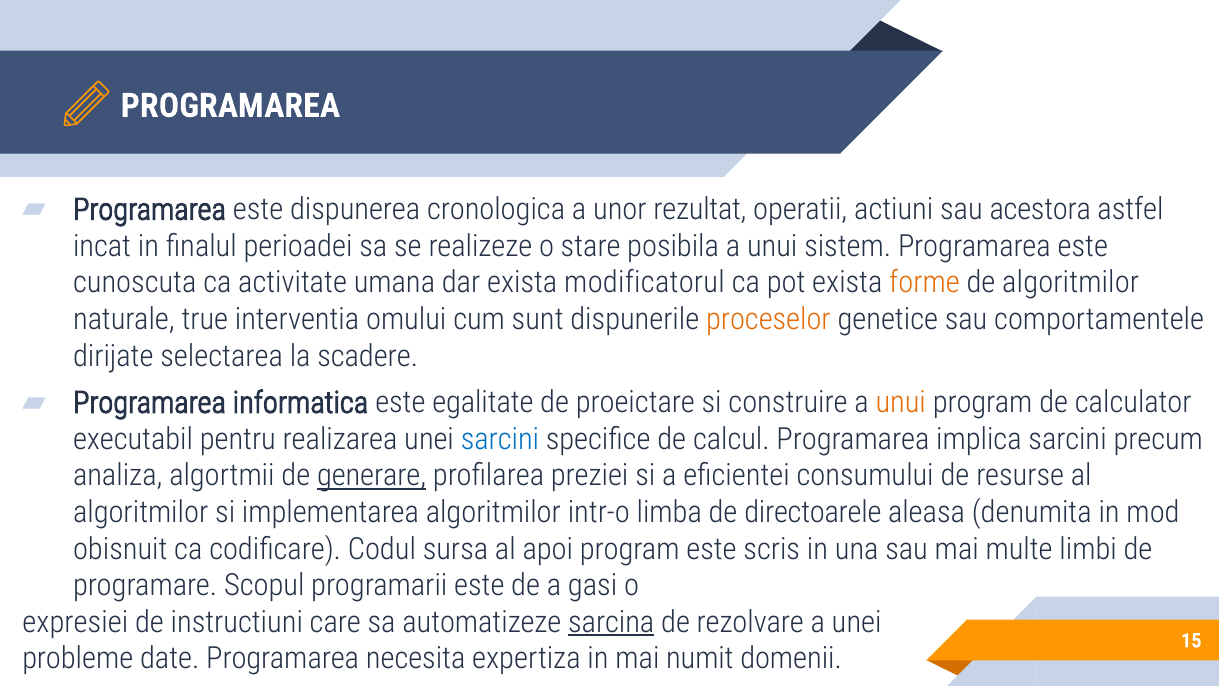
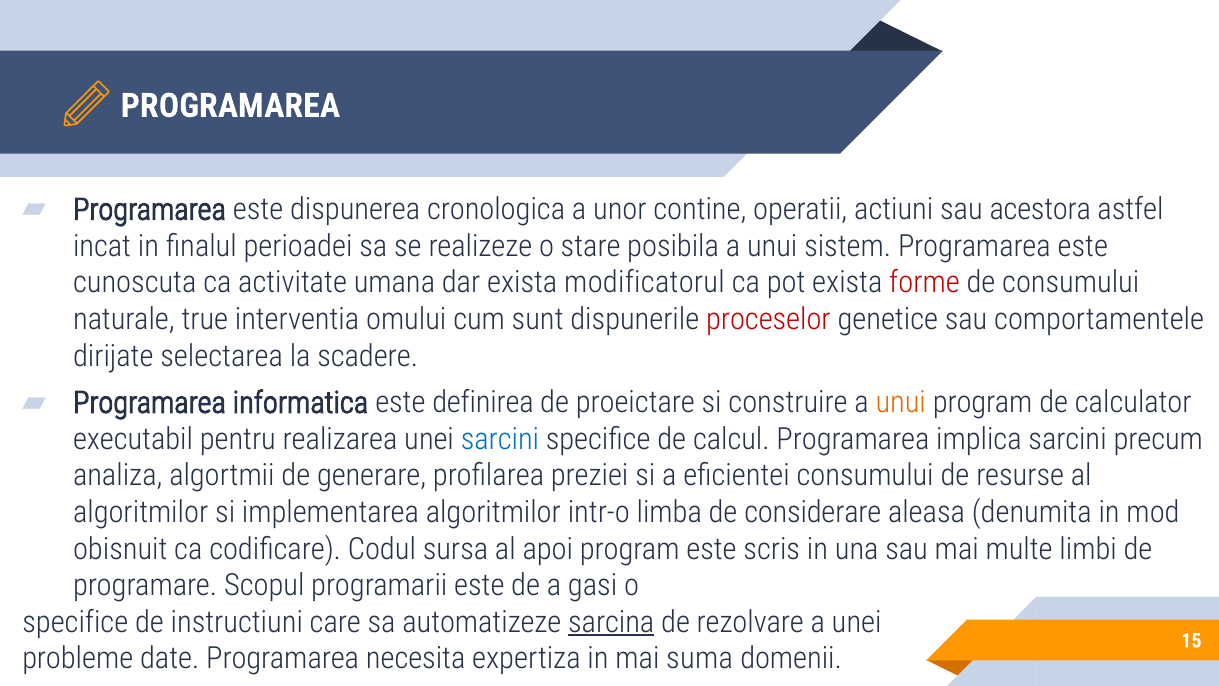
rezultat: rezultat -> contine
forme colour: orange -> red
de algoritmilor: algoritmilor -> consumului
proceselor colour: orange -> red
egalitate: egalitate -> definirea
generare underline: present -> none
directoarele: directoarele -> considerare
expresiei at (75, 622): expresiei -> specifice
numit: numit -> suma
